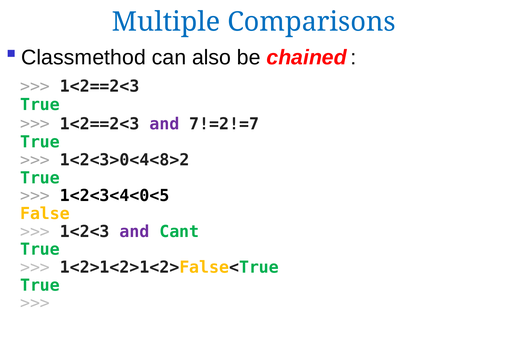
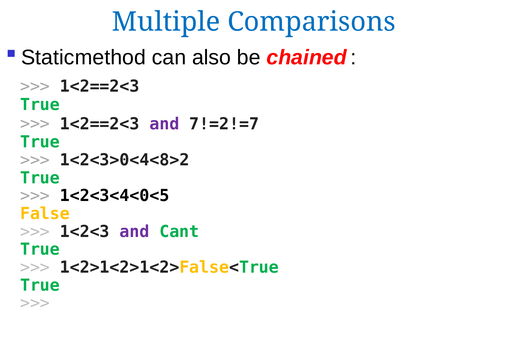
Classmethod: Classmethod -> Staticmethod
